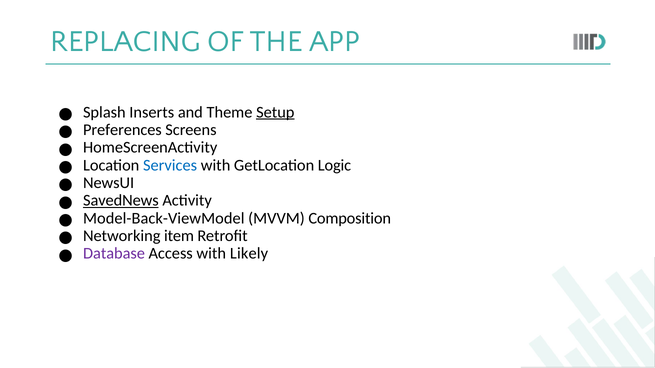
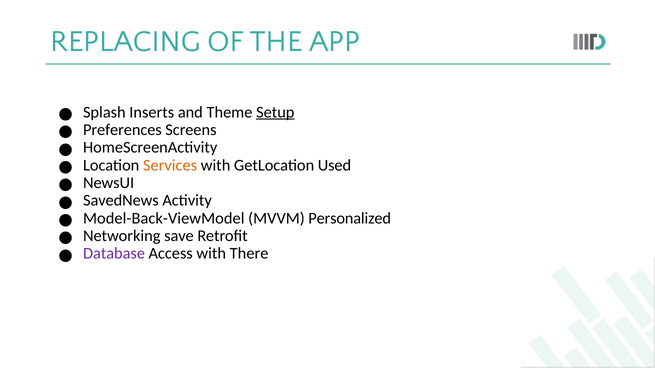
Services colour: blue -> orange
Logic: Logic -> Used
SavedNews underline: present -> none
Composition: Composition -> Personalized
item: item -> save
Likely: Likely -> There
